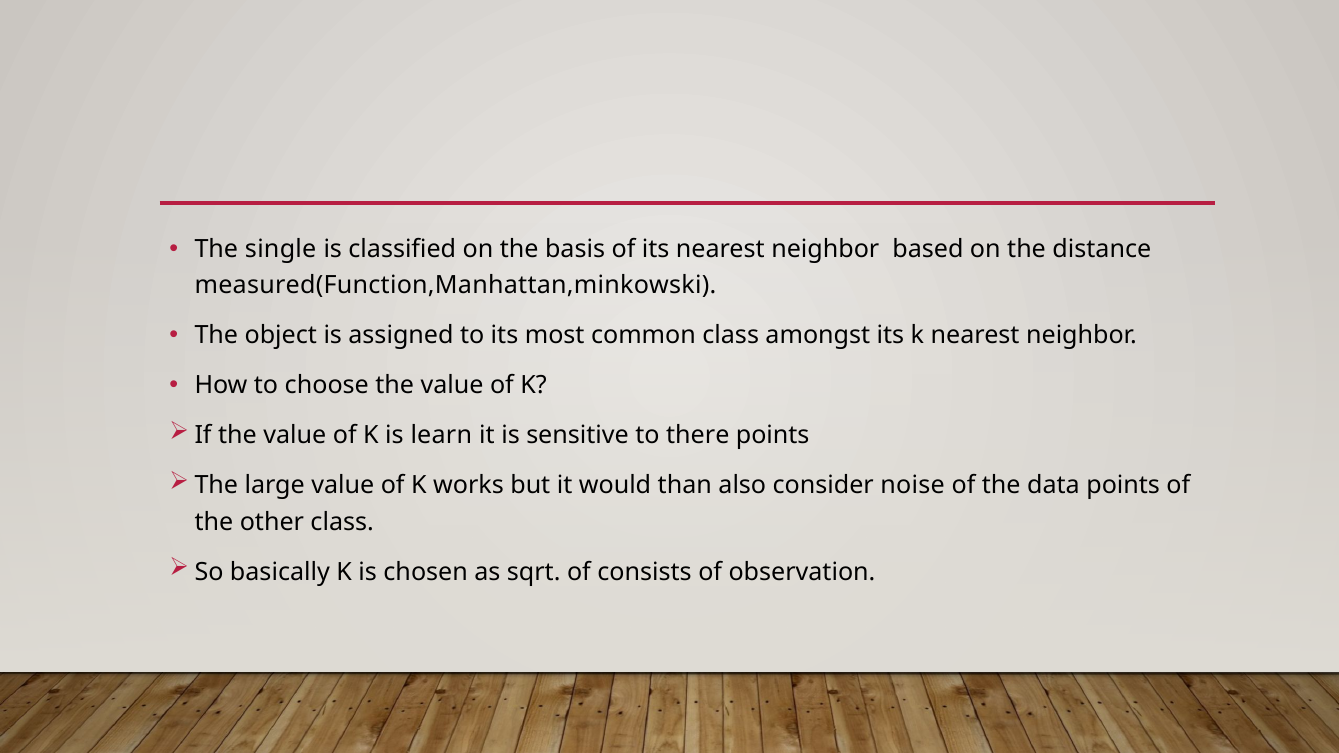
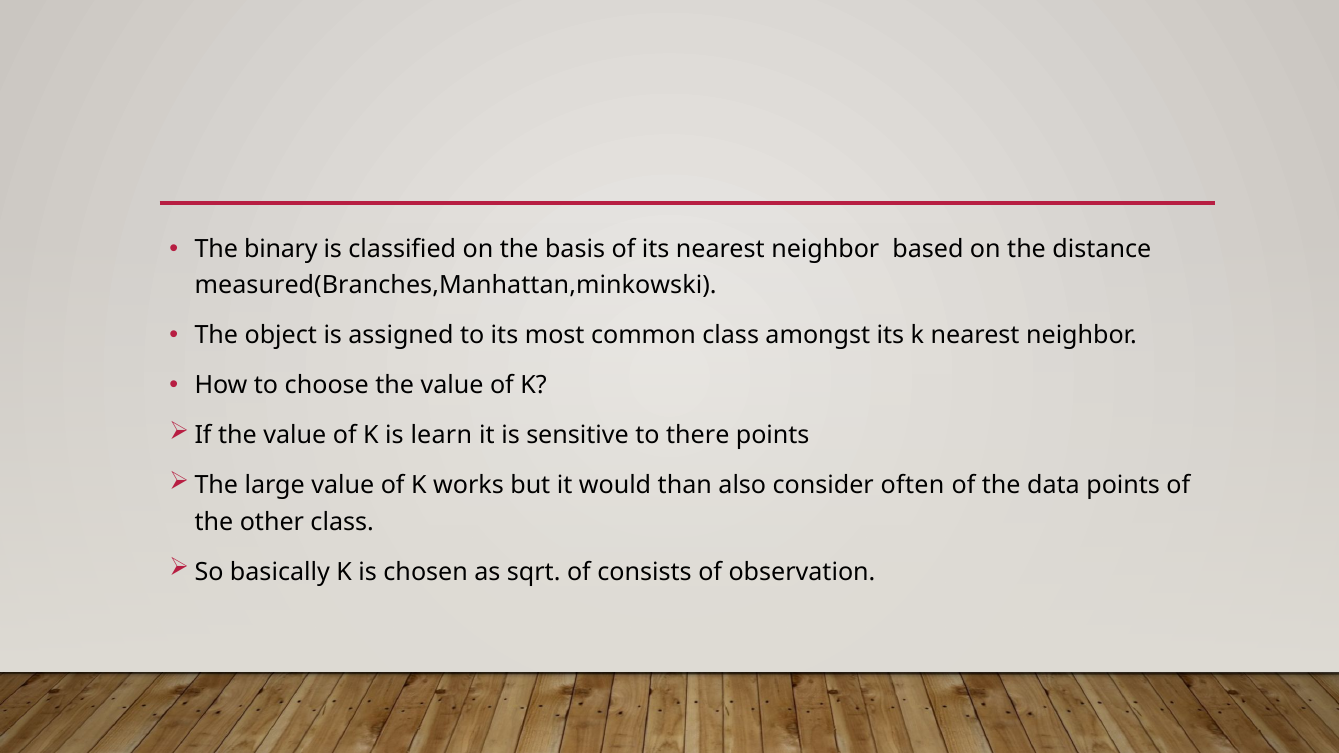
single: single -> binary
measured(Function,Manhattan,minkowski: measured(Function,Manhattan,minkowski -> measured(Branches,Manhattan,minkowski
noise: noise -> often
